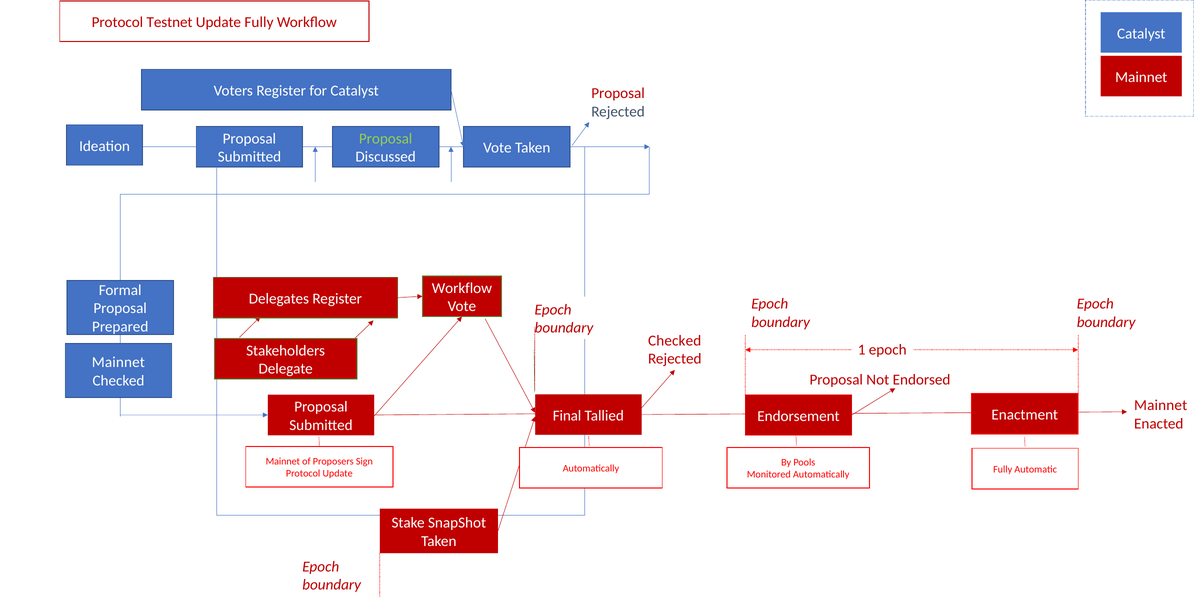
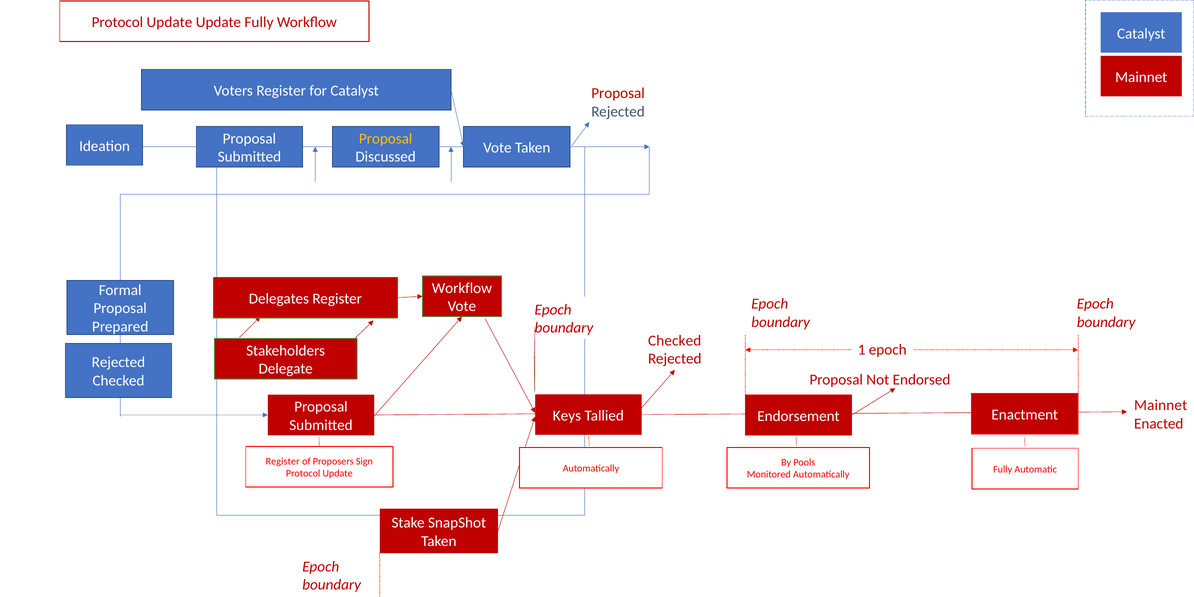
Testnet at (170, 22): Testnet -> Update
Proposal at (386, 139) colour: light green -> yellow
Mainnet at (118, 362): Mainnet -> Rejected
Final: Final -> Keys
Mainnet at (283, 461): Mainnet -> Register
